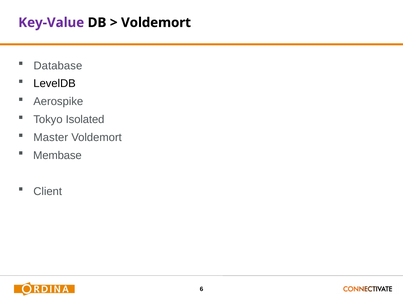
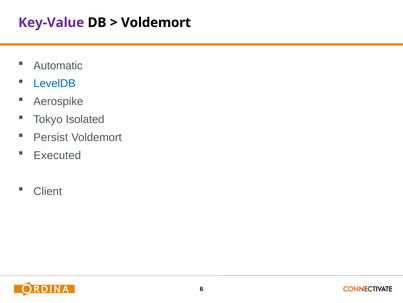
Database: Database -> Automatic
LevelDB colour: black -> blue
Master: Master -> Persist
Membase: Membase -> Executed
